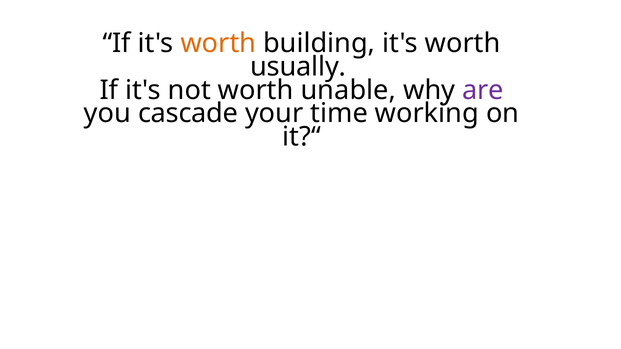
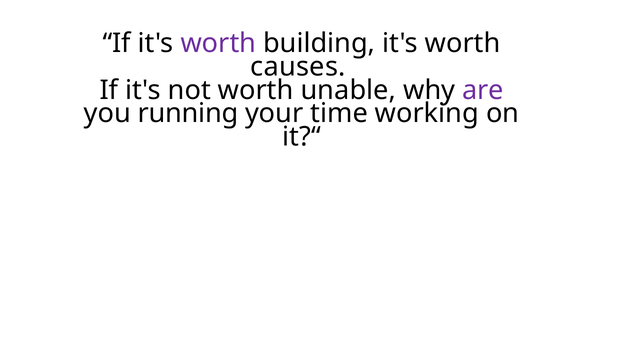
worth at (218, 43) colour: orange -> purple
usually: usually -> causes
cascade: cascade -> running
